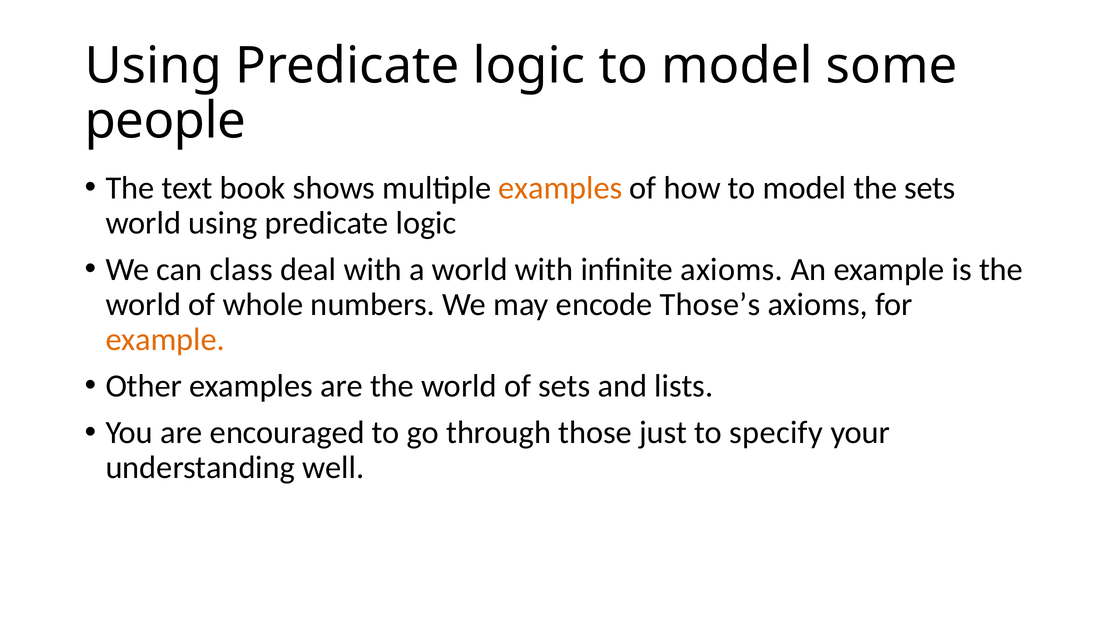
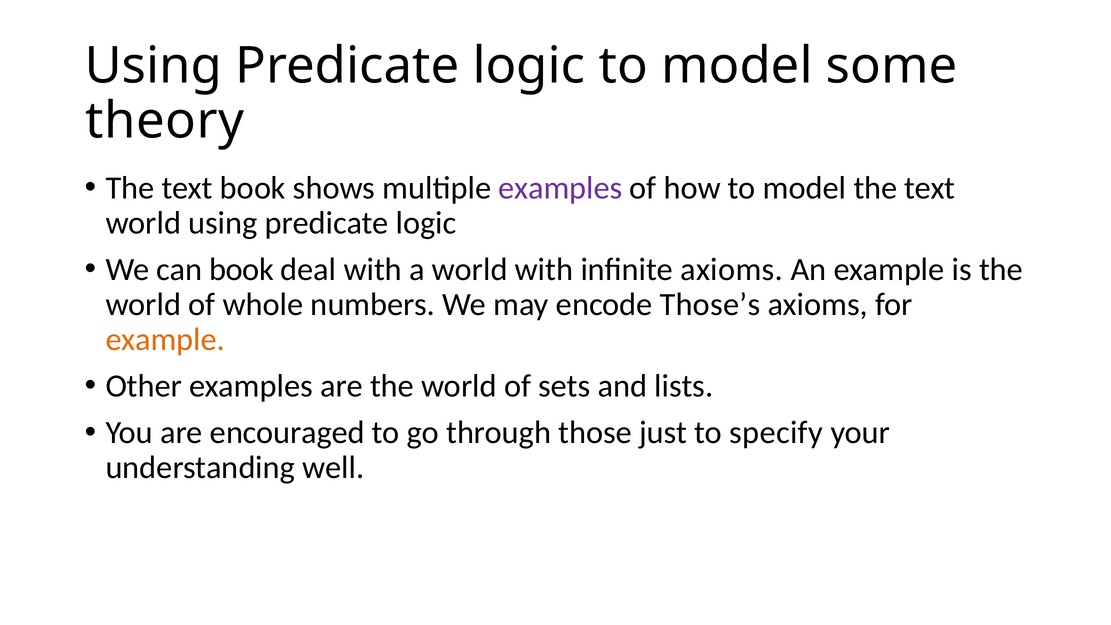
people: people -> theory
examples at (560, 188) colour: orange -> purple
model the sets: sets -> text
can class: class -> book
